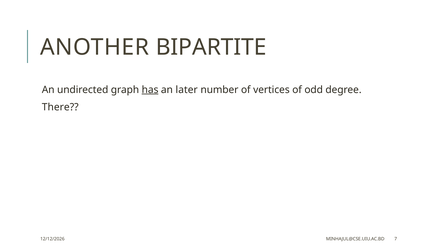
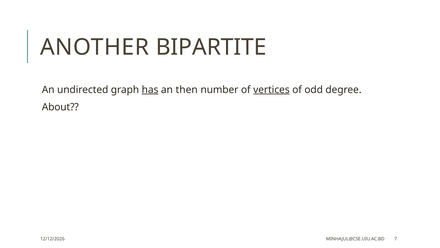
later: later -> then
vertices underline: none -> present
There: There -> About
